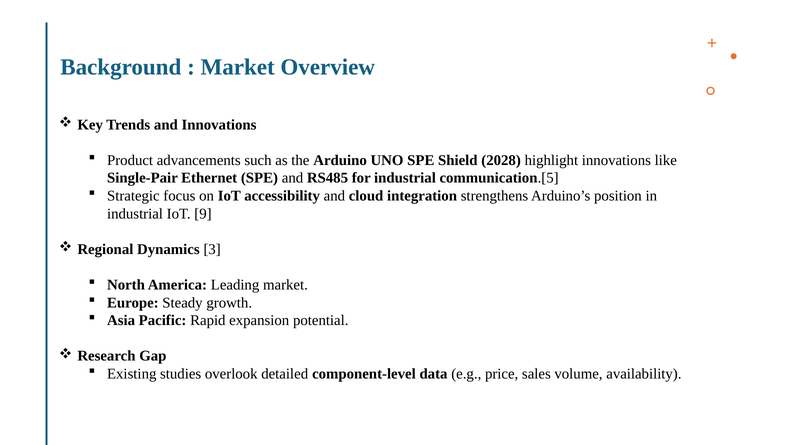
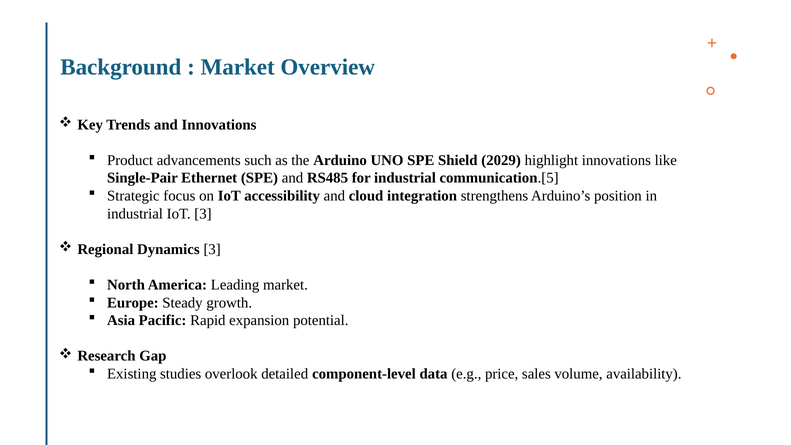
2028: 2028 -> 2029
IoT 9: 9 -> 3
